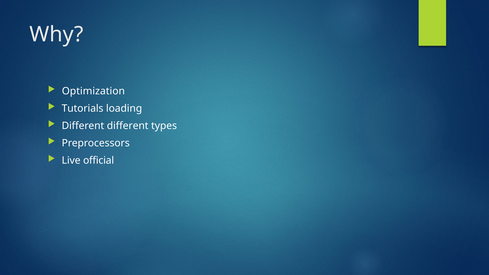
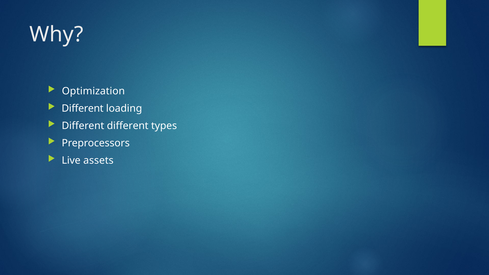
Tutorials at (83, 108): Tutorials -> Different
official: official -> assets
